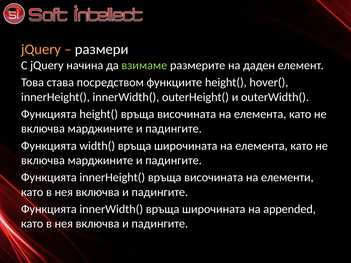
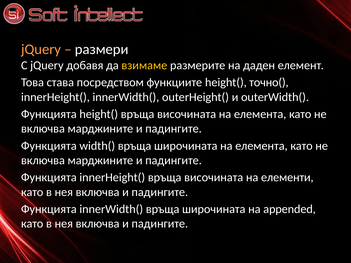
начина: начина -> добавя
взимаме colour: light green -> yellow
hover(: hover( -> точно(
